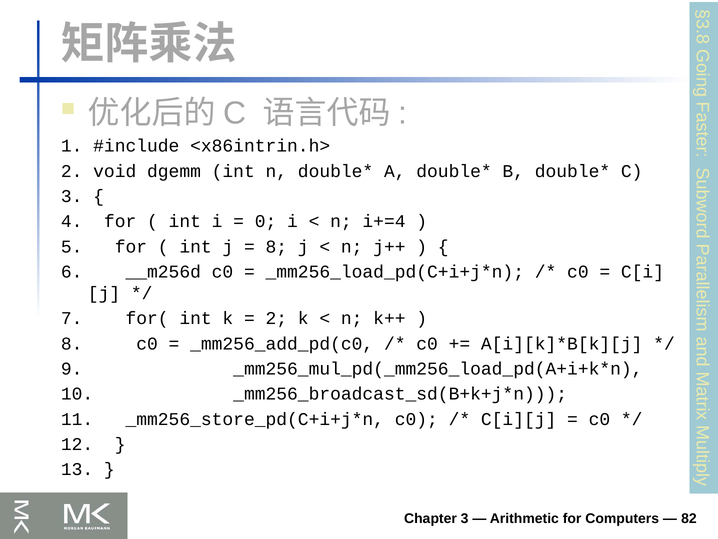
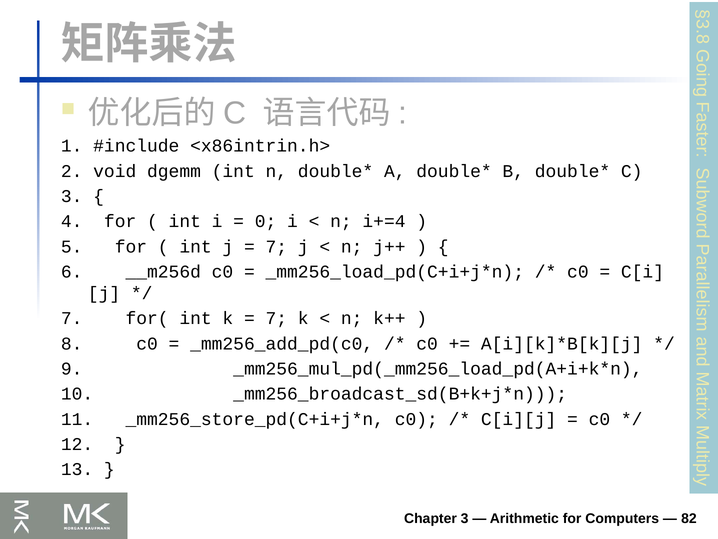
8 at (276, 246): 8 -> 7
2 at (276, 318): 2 -> 7
